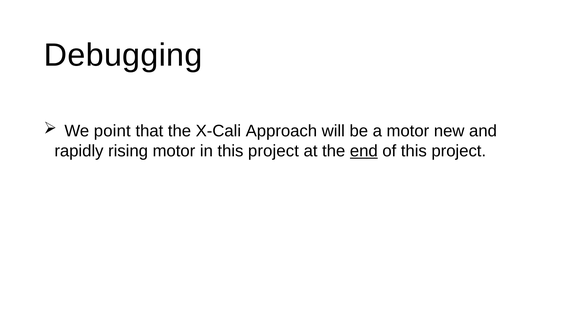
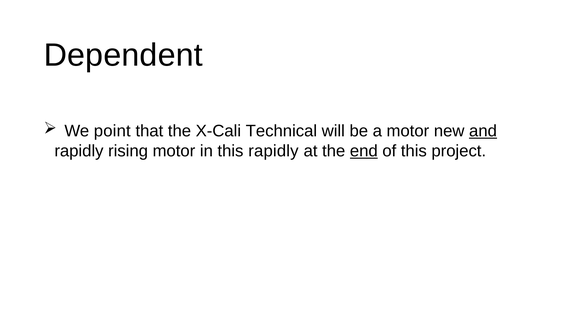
Debugging: Debugging -> Dependent
Approach: Approach -> Technical
and underline: none -> present
in this project: project -> rapidly
